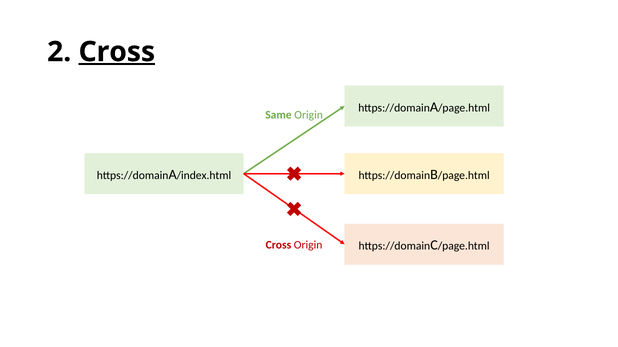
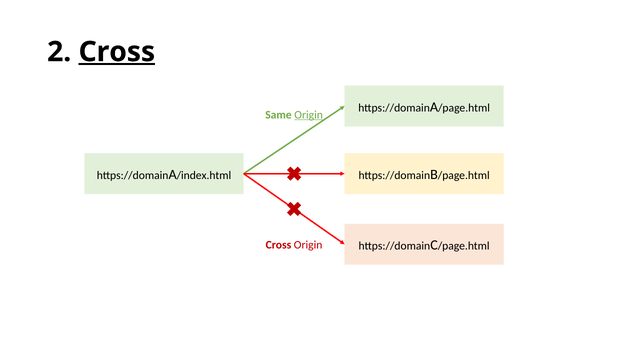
Origin at (309, 115) underline: none -> present
